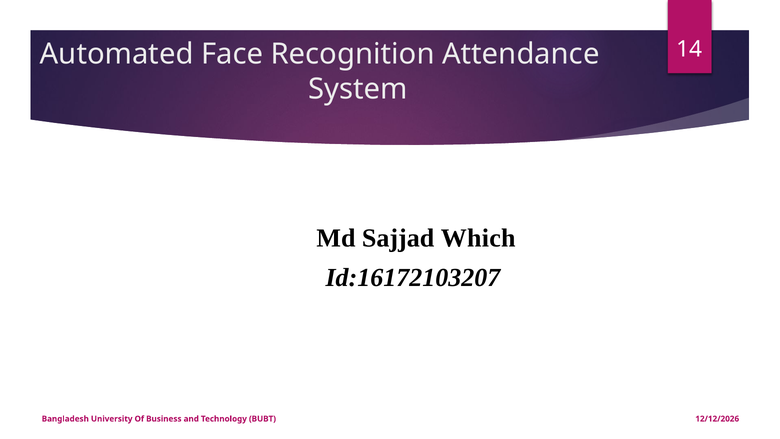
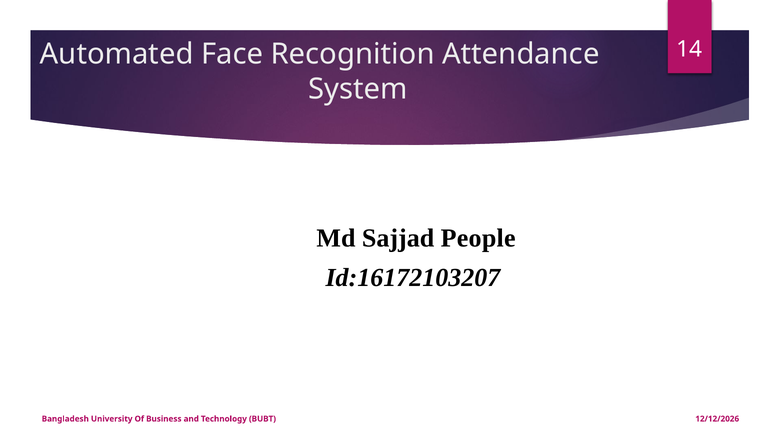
Which: Which -> People
